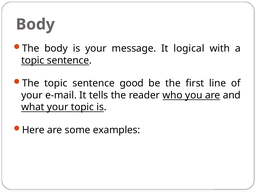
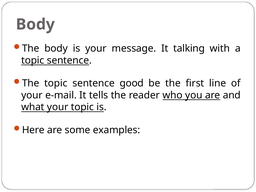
logical: logical -> talking
